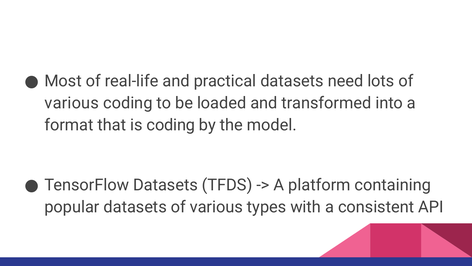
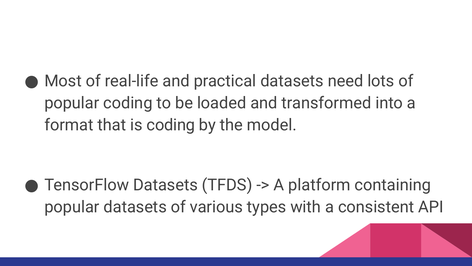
various at (72, 103): various -> popular
